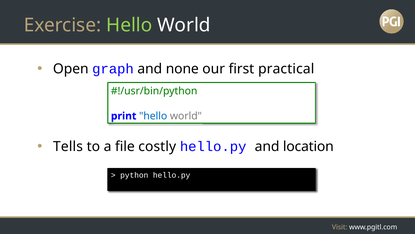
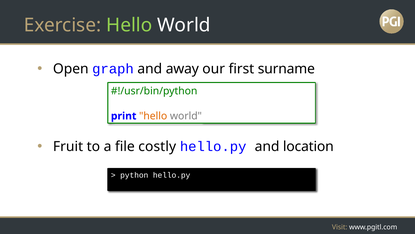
none: none -> away
practical: practical -> surname
hello at (153, 116) colour: blue -> orange
Tells: Tells -> Fruit
